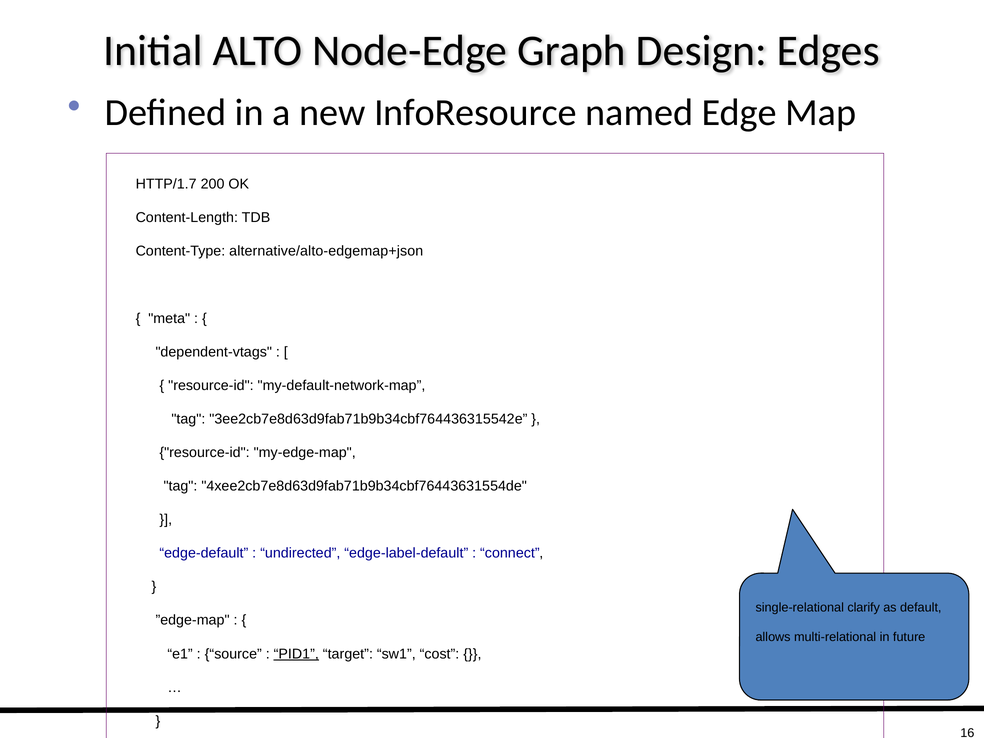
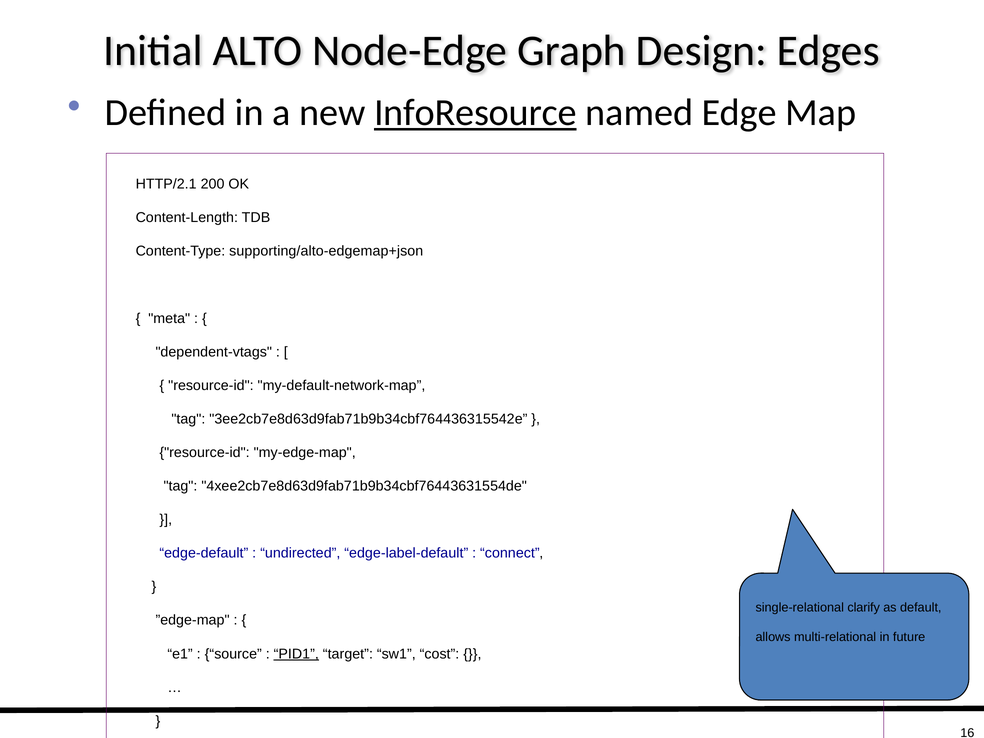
InfoResource underline: none -> present
HTTP/1.7: HTTP/1.7 -> HTTP/2.1
alternative/alto-edgemap+json: alternative/alto-edgemap+json -> supporting/alto-edgemap+json
